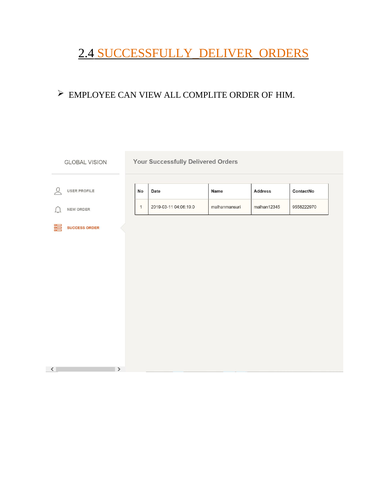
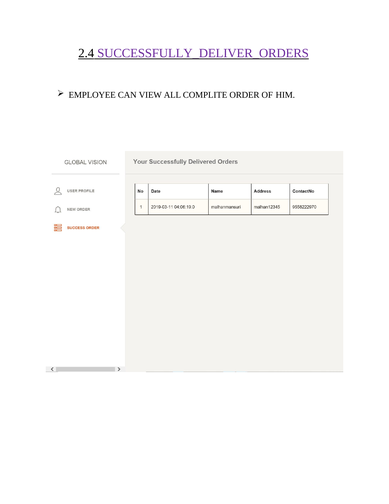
SUCCESSFULLY_DELIVER_ORDERS colour: orange -> purple
